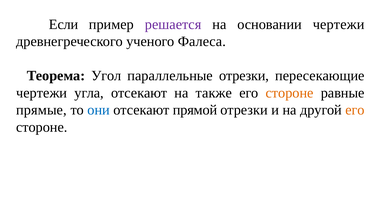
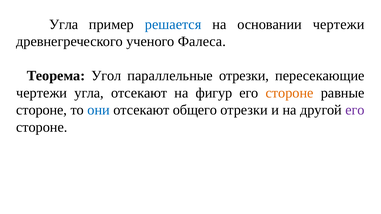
Если at (64, 24): Если -> Угла
решается colour: purple -> blue
также: также -> фигур
прямые at (41, 110): прямые -> стороне
прямой: прямой -> общего
его at (355, 110) colour: orange -> purple
